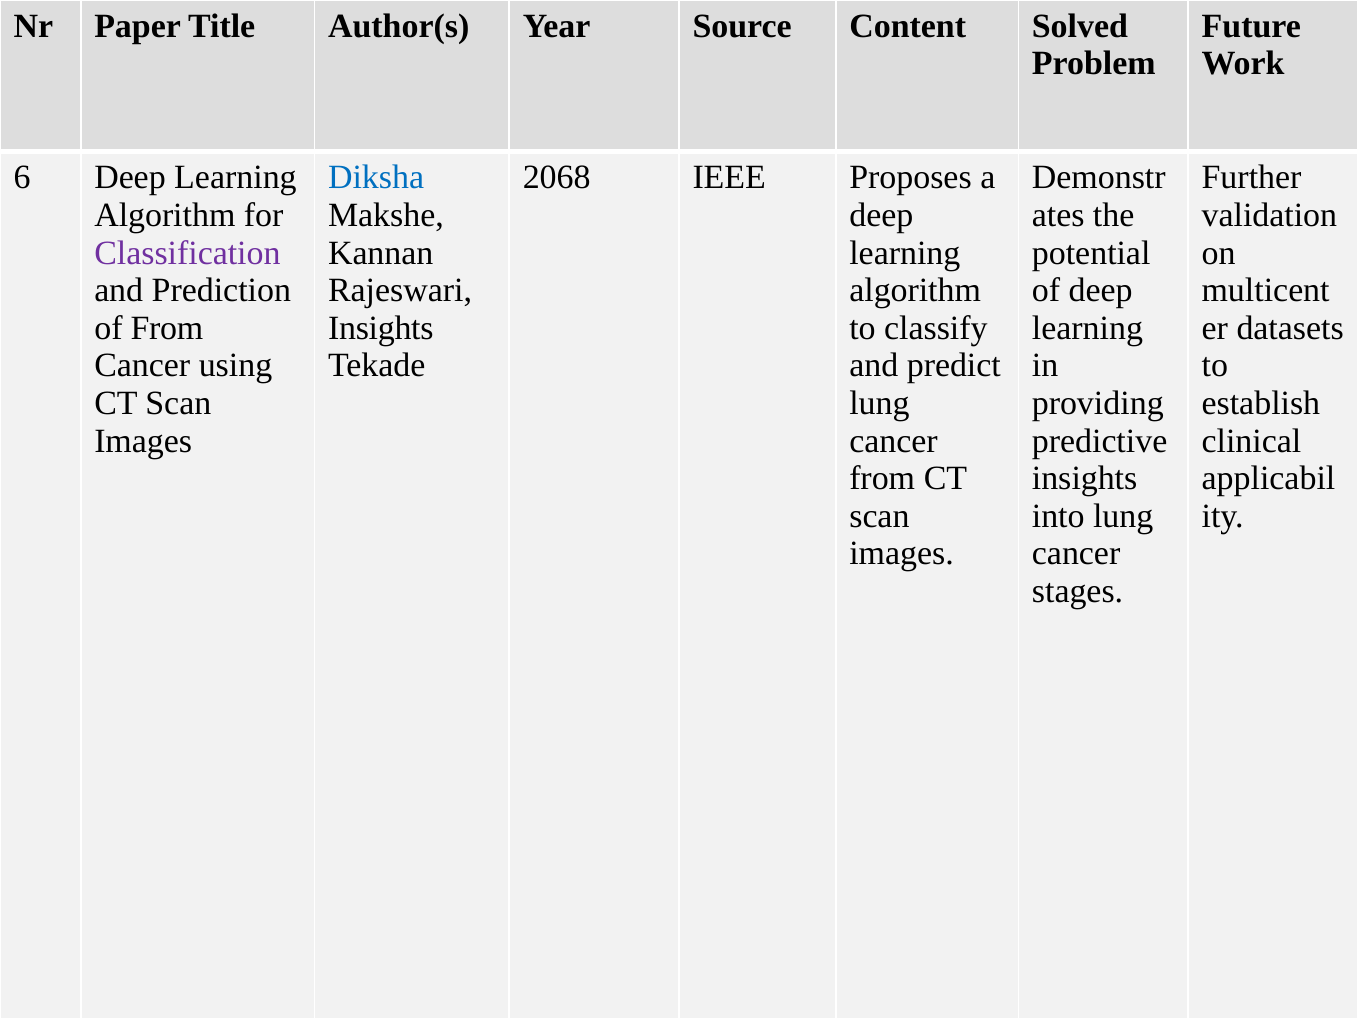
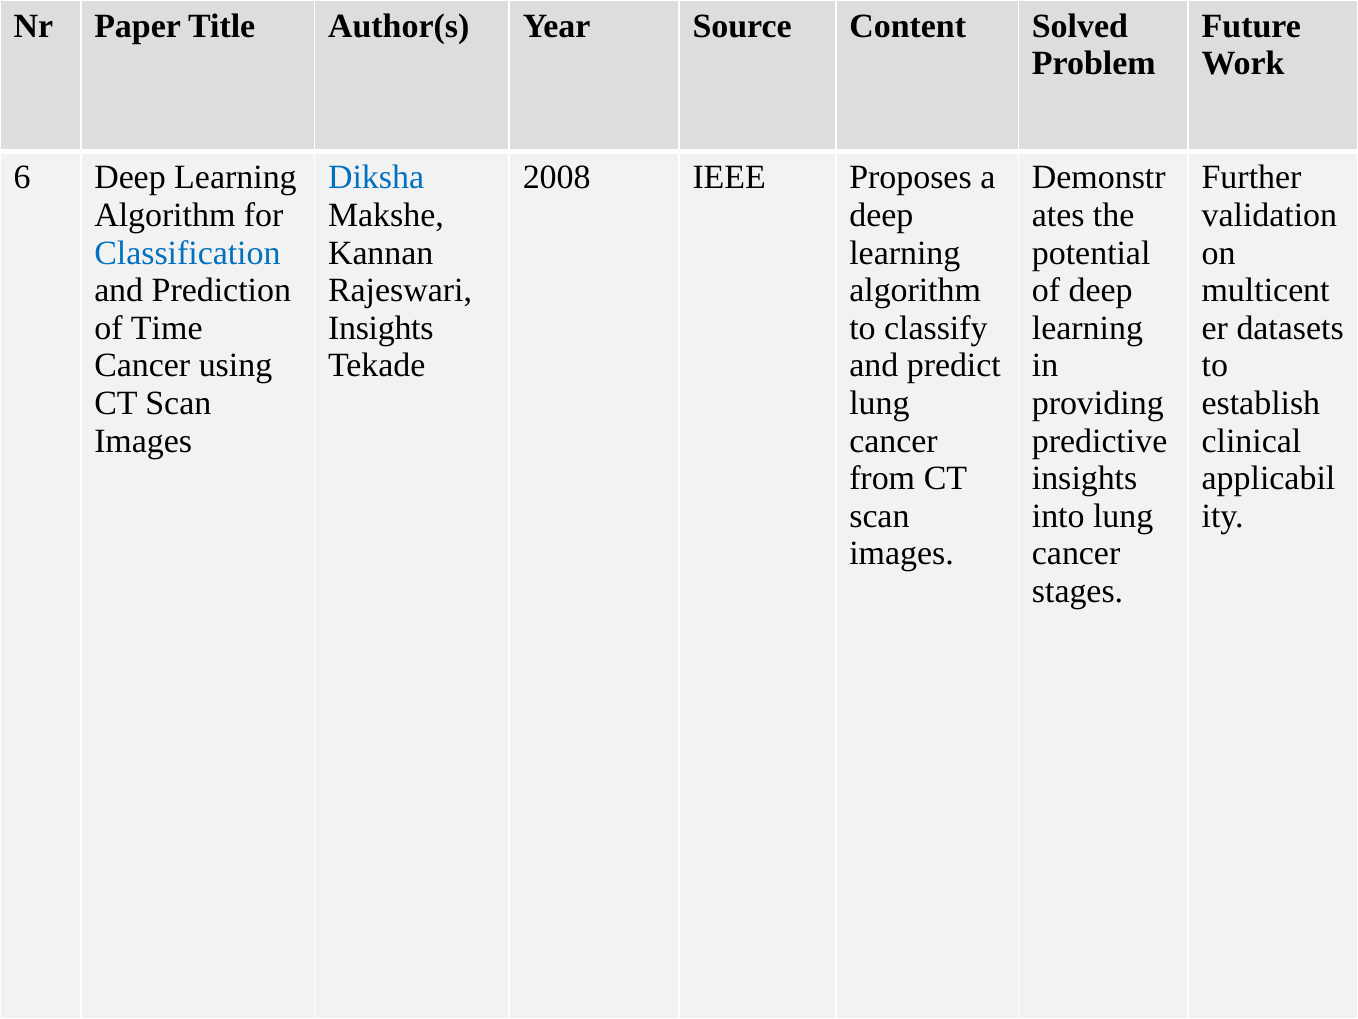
2068: 2068 -> 2008
Classification colour: purple -> blue
of From: From -> Time
